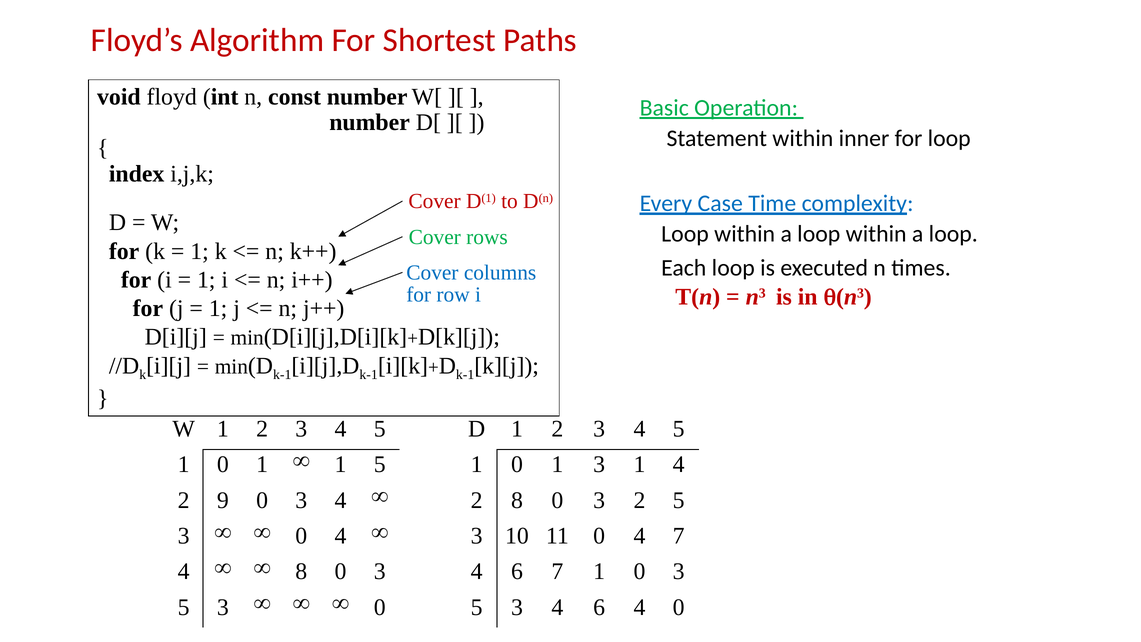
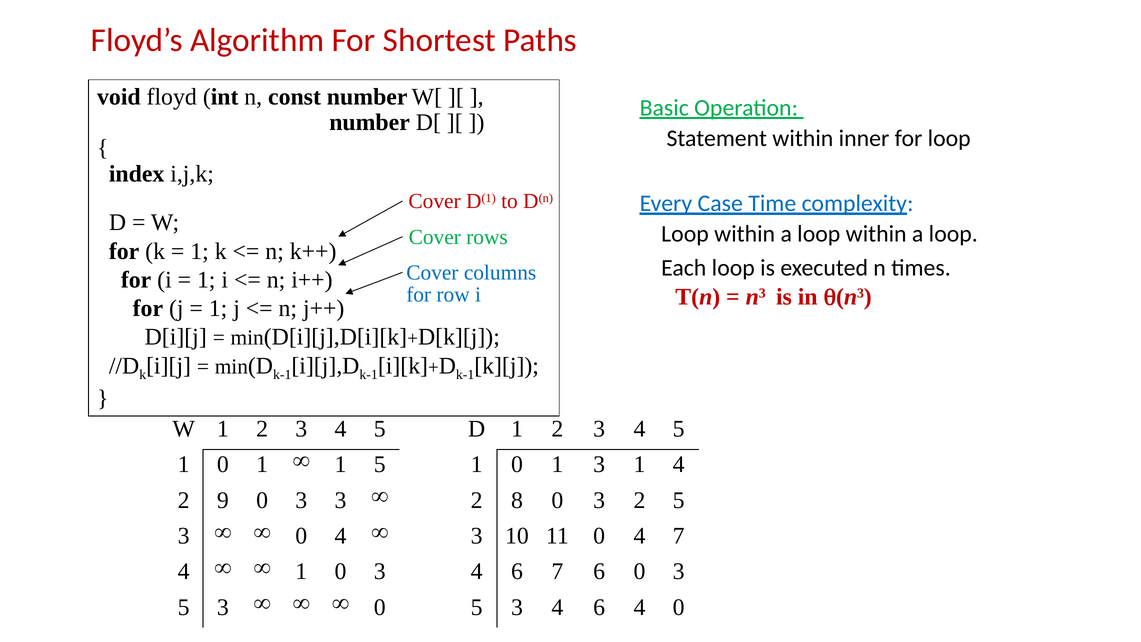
0 3 4: 4 -> 3
8 at (301, 571): 8 -> 1
7 1: 1 -> 6
